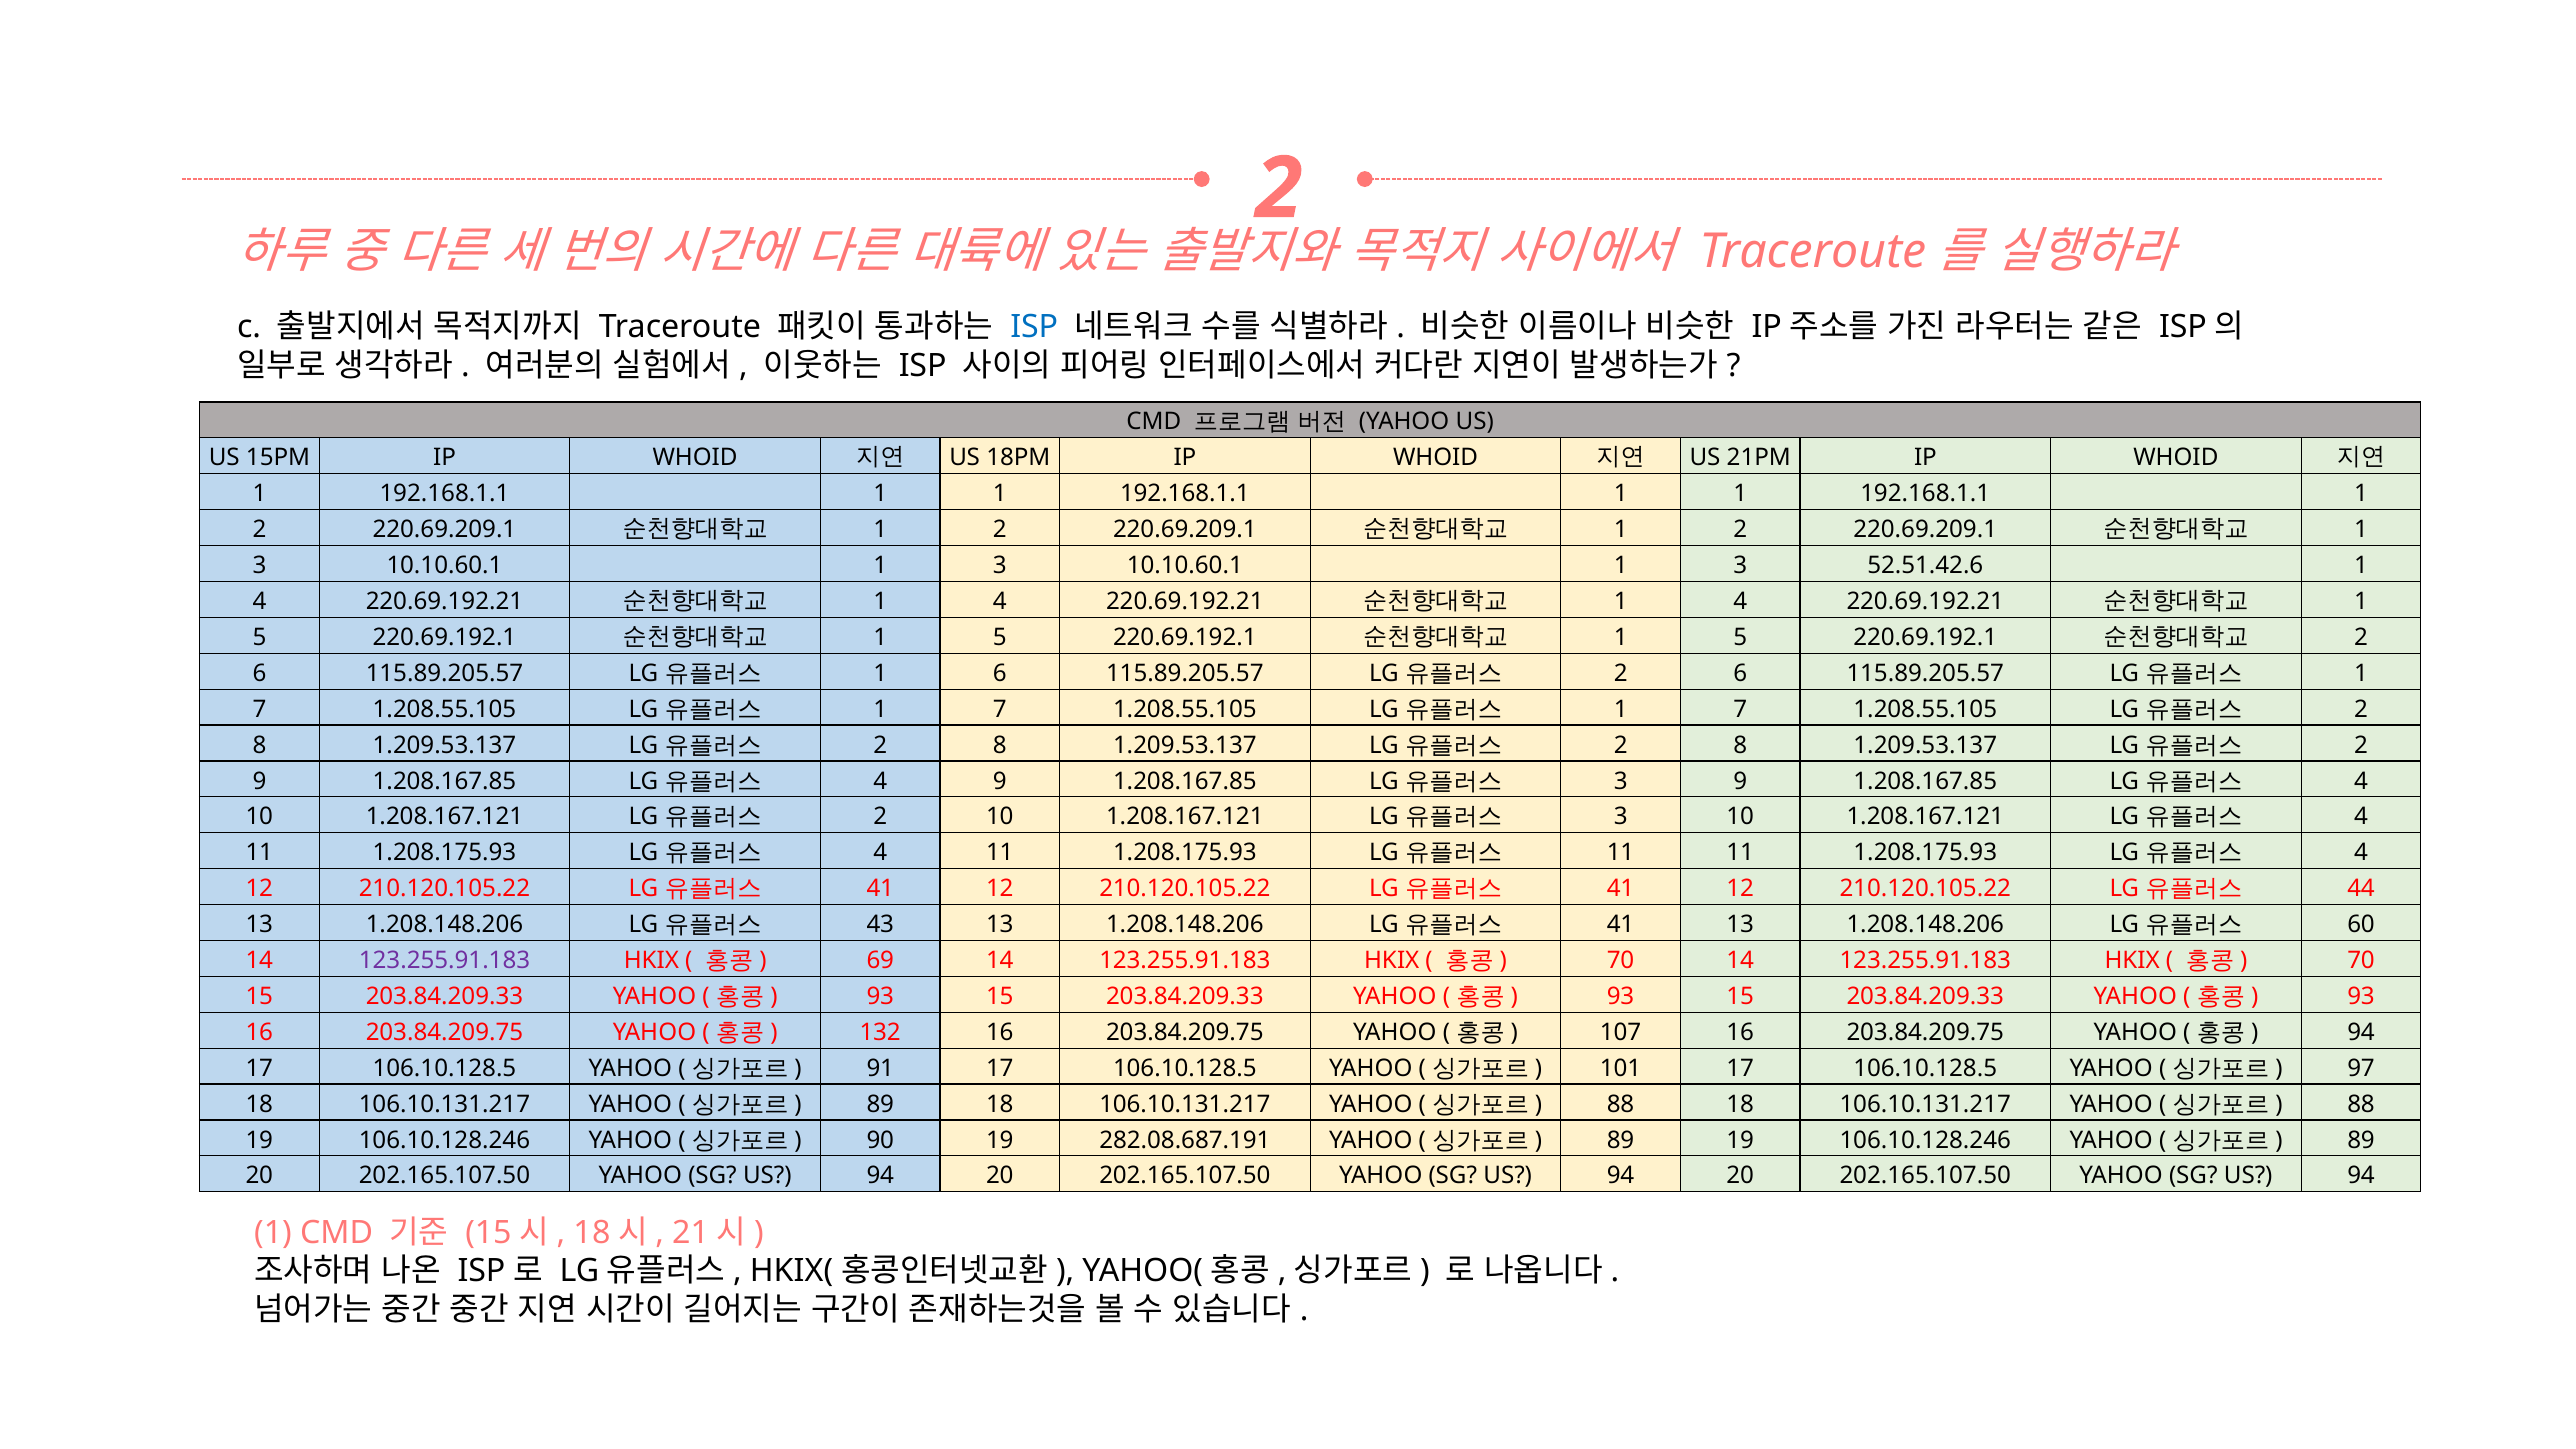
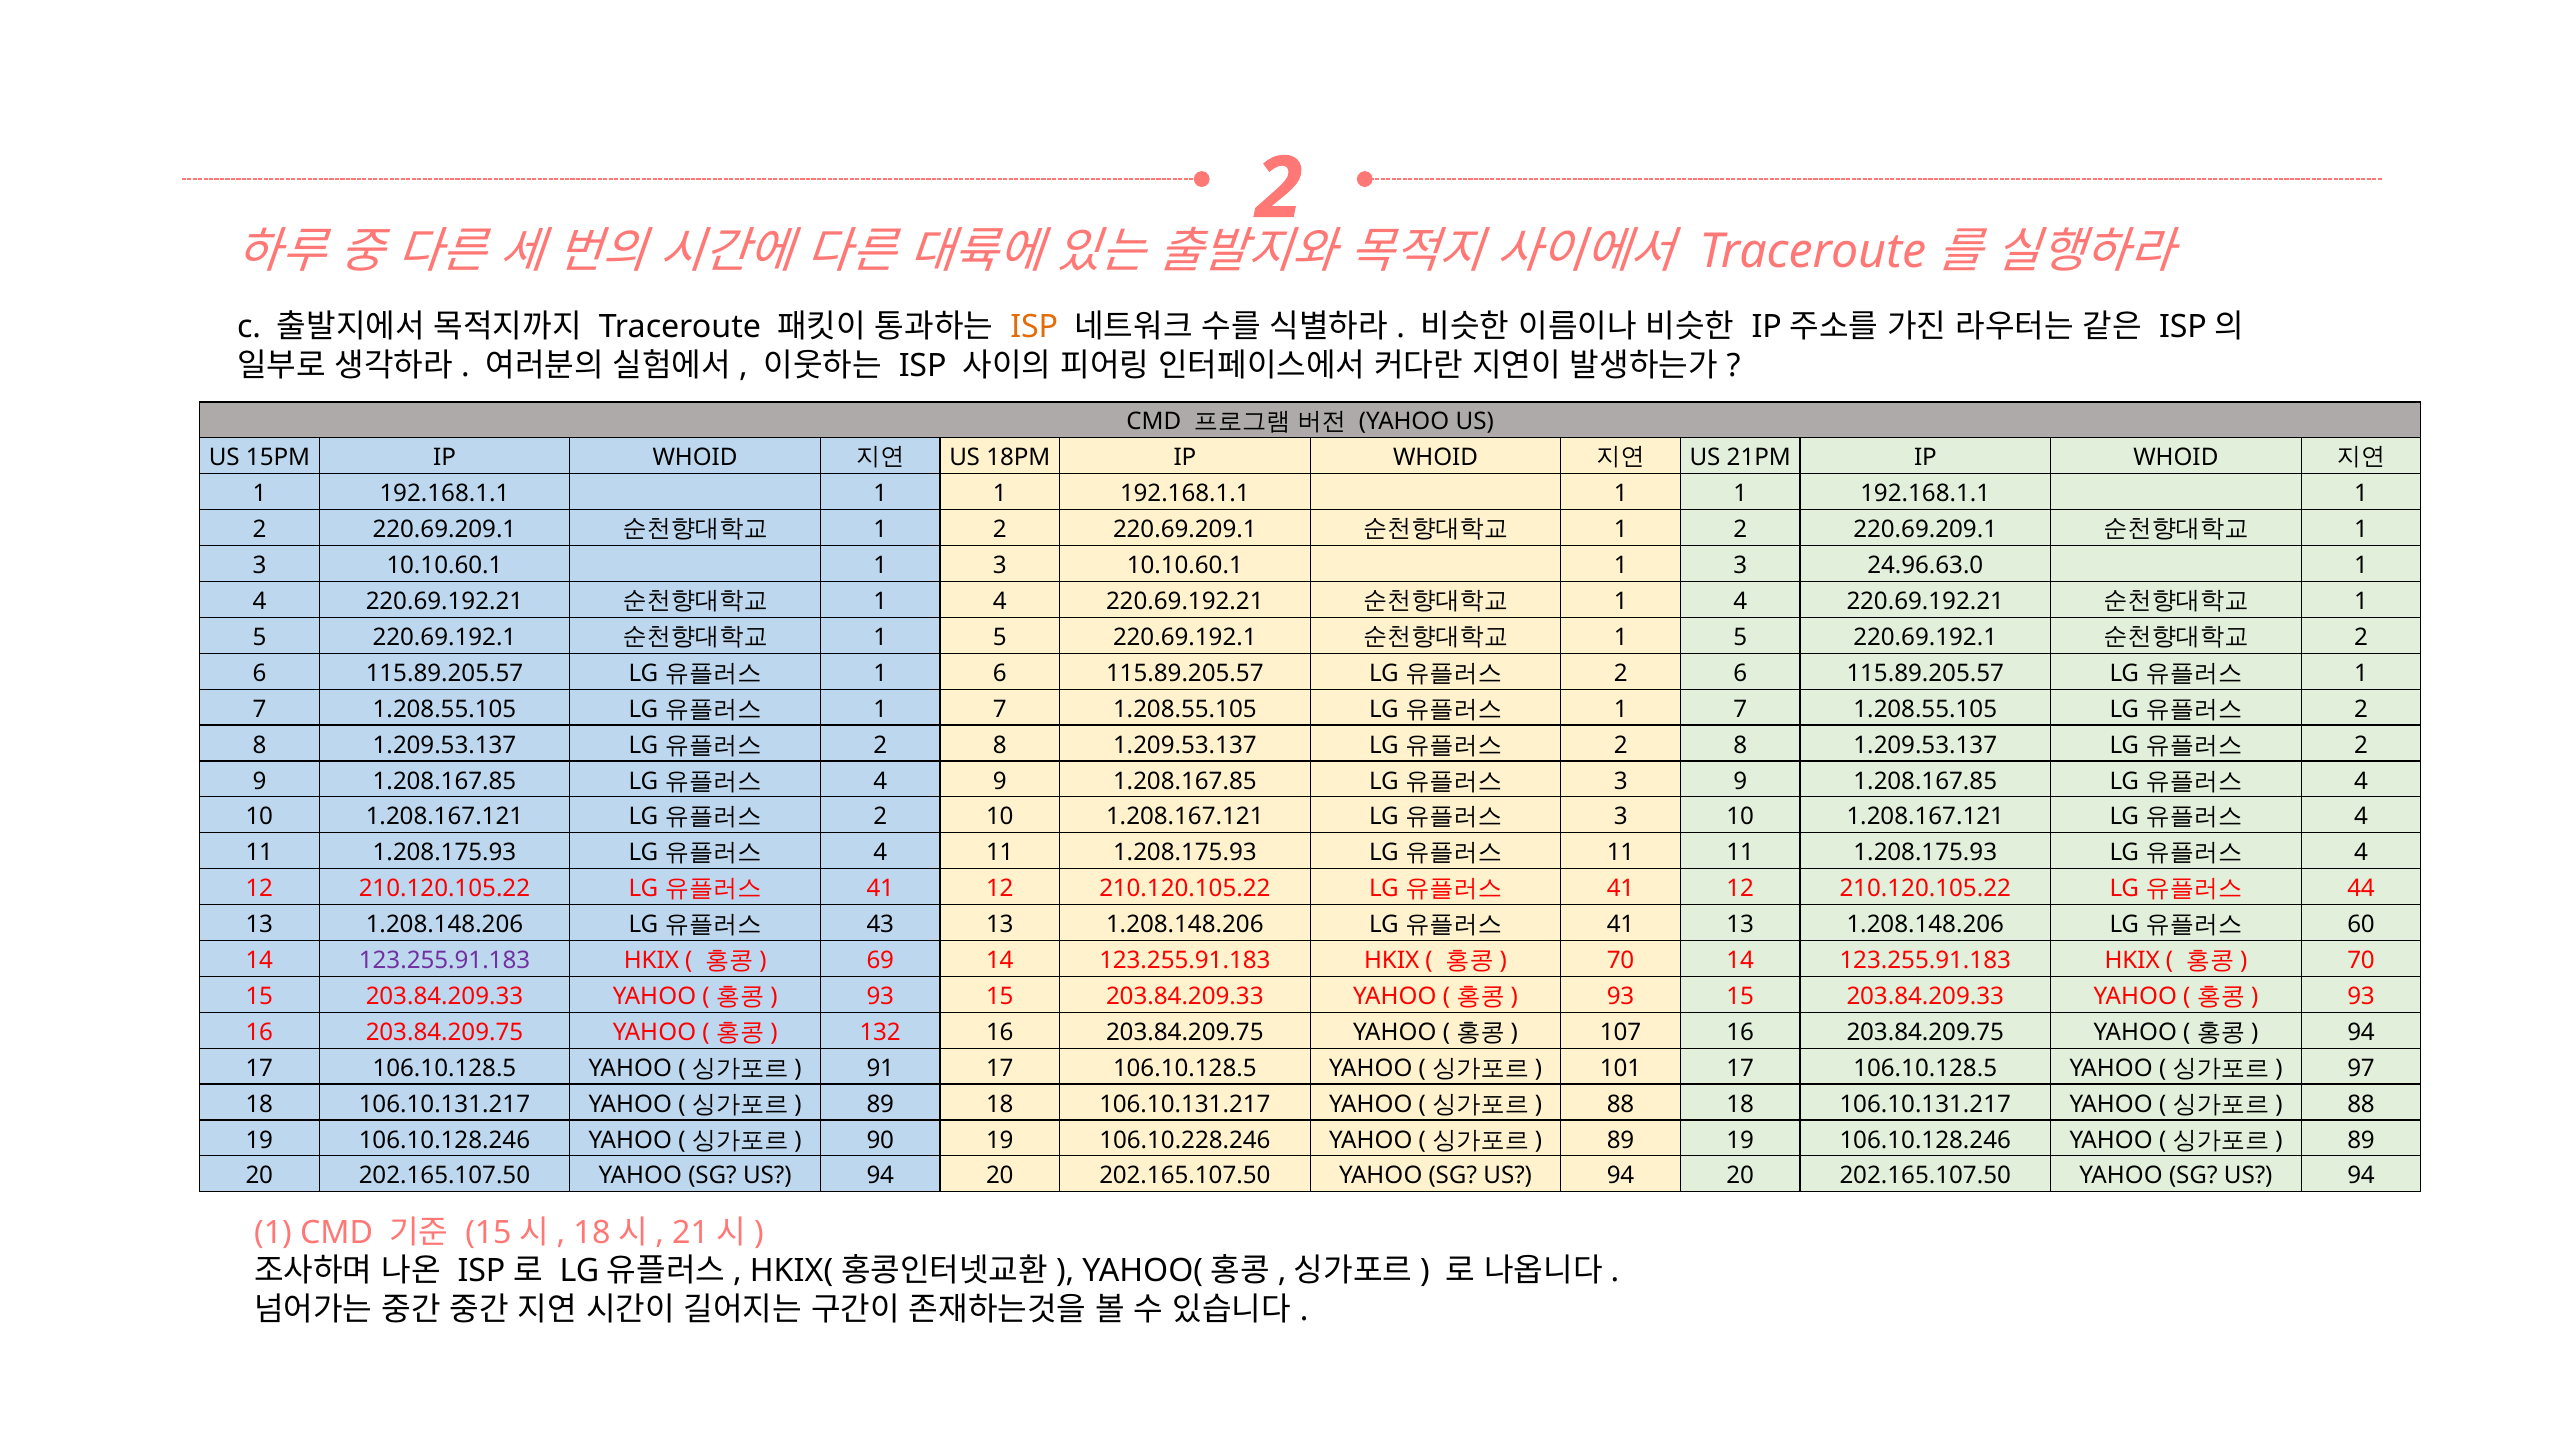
ISP at (1034, 327) colour: blue -> orange
52.51.42.6: 52.51.42.6 -> 24.96.63.0
282.08.687.191: 282.08.687.191 -> 106.10.228.246
